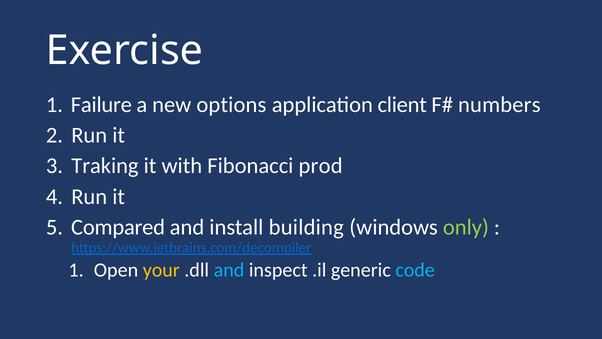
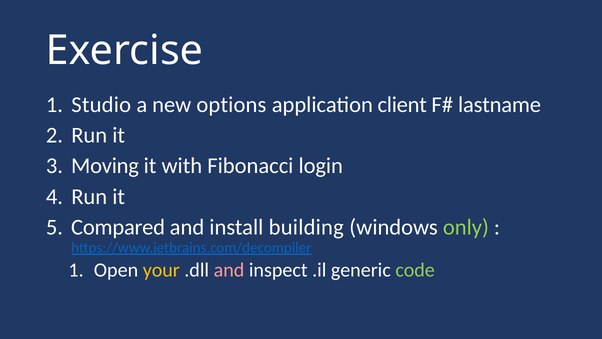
Failure: Failure -> Studio
numbers: numbers -> lastname
Traking: Traking -> Moving
prod: prod -> login
and at (229, 270) colour: light blue -> pink
code colour: light blue -> light green
